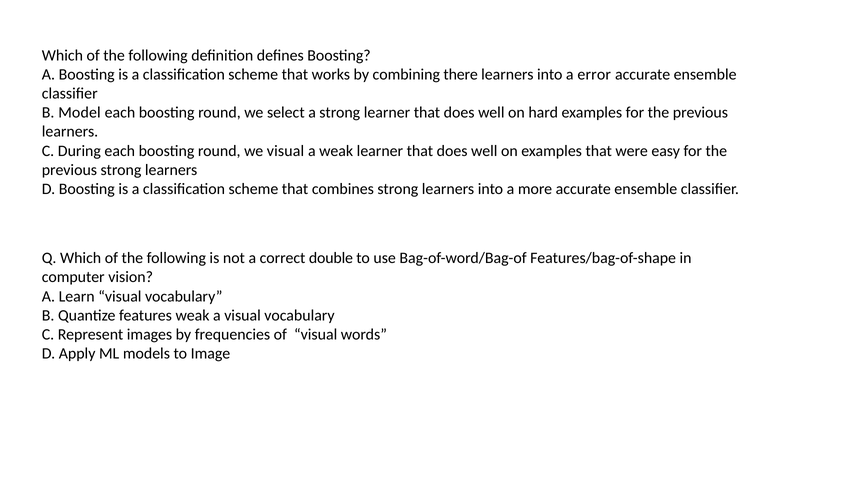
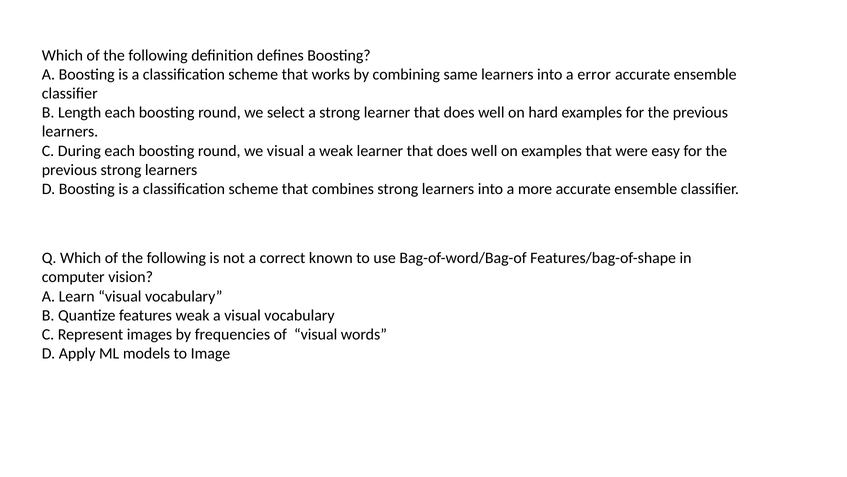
there: there -> same
Model: Model -> Length
double: double -> known
